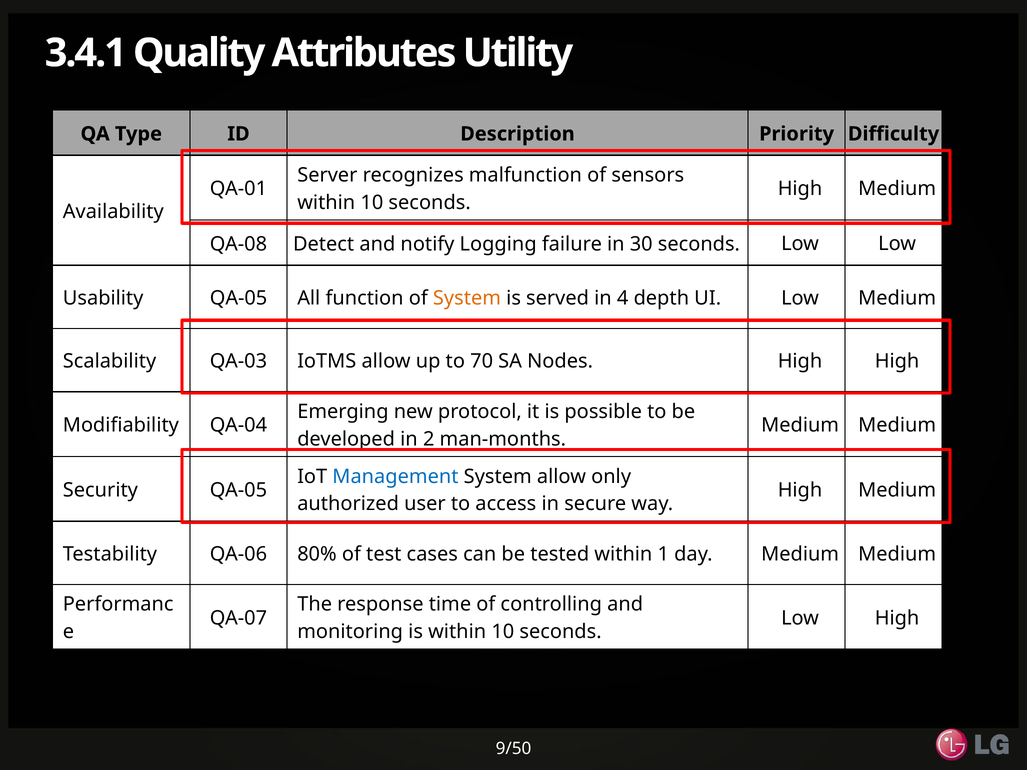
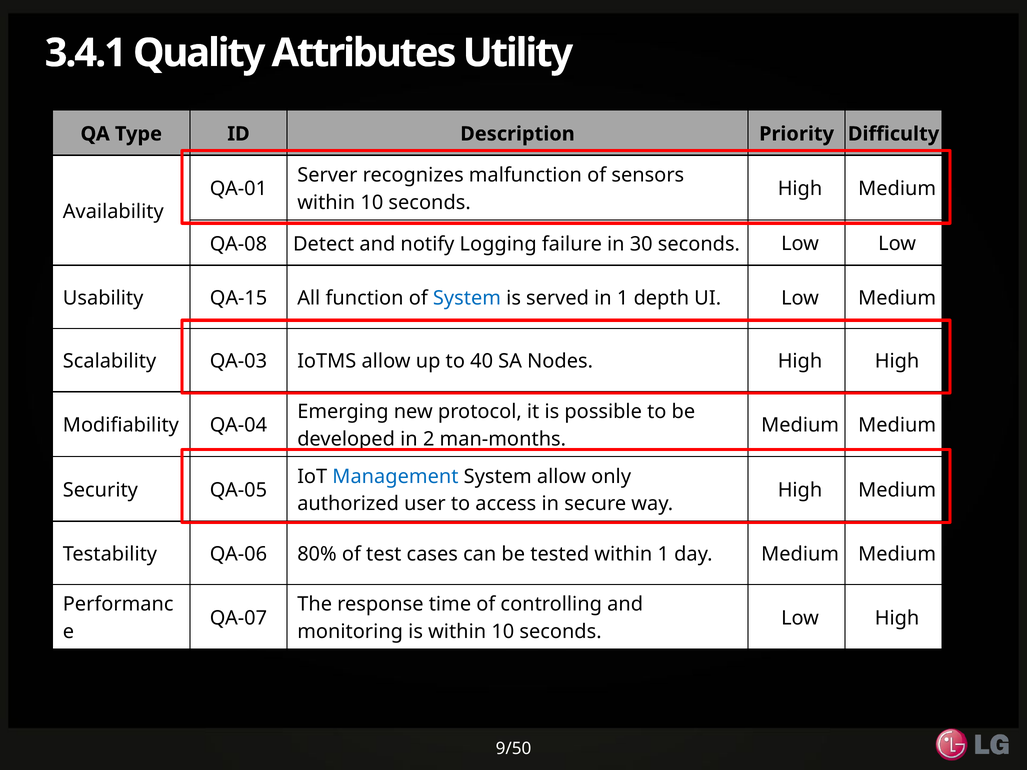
Usability QA-05: QA-05 -> QA-15
System at (467, 298) colour: orange -> blue
in 4: 4 -> 1
70: 70 -> 40
